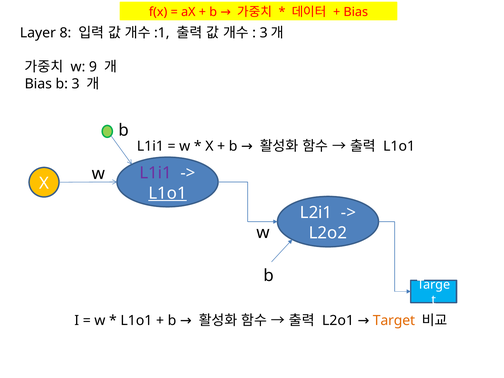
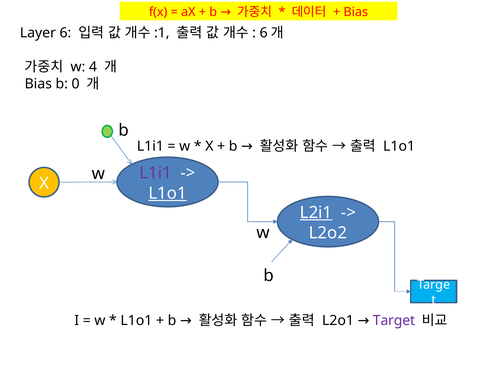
Layer 8: 8 -> 6
3 at (264, 33): 3 -> 6
9: 9 -> 4
b 3: 3 -> 0
L2i1 underline: none -> present
Target colour: orange -> purple
